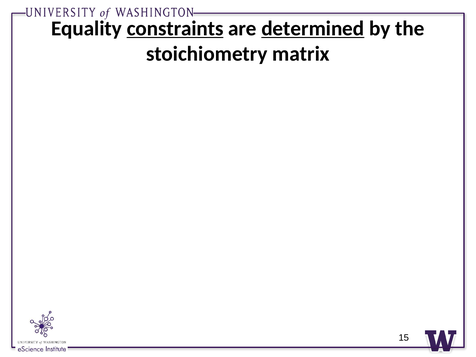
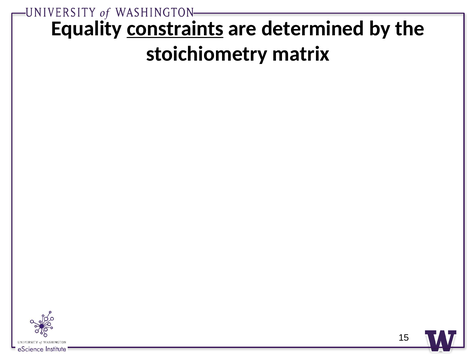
determined underline: present -> none
